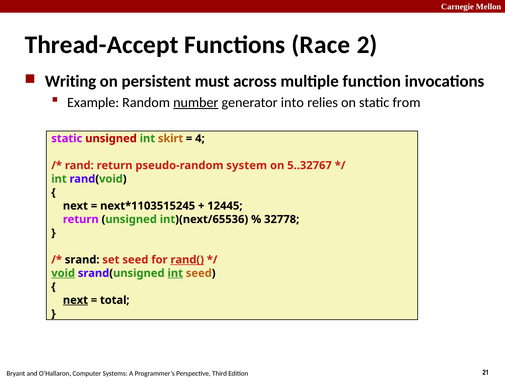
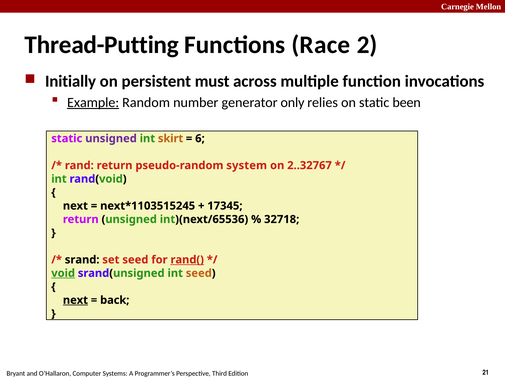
Thread-Accept: Thread-Accept -> Thread-Putting
Writing: Writing -> Initially
Example underline: none -> present
number underline: present -> none
into: into -> only
from: from -> been
unsigned at (111, 138) colour: red -> purple
4: 4 -> 6
5..32767: 5..32767 -> 2..32767
12445: 12445 -> 17345
32778: 32778 -> 32718
int at (175, 273) underline: present -> none
total: total -> back
